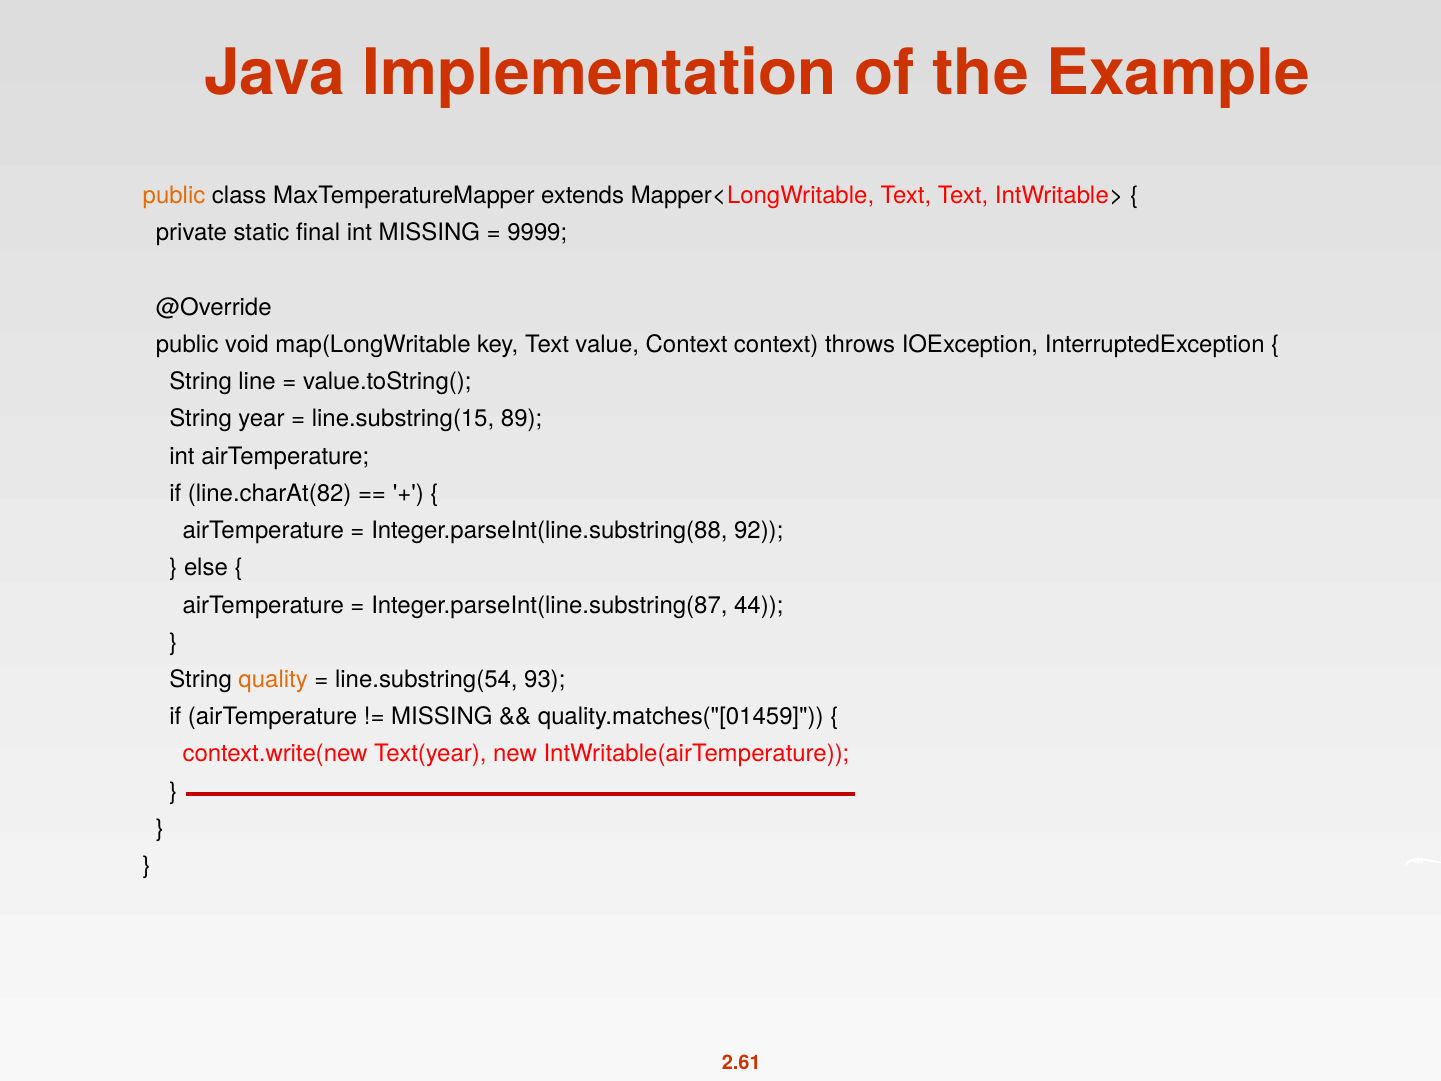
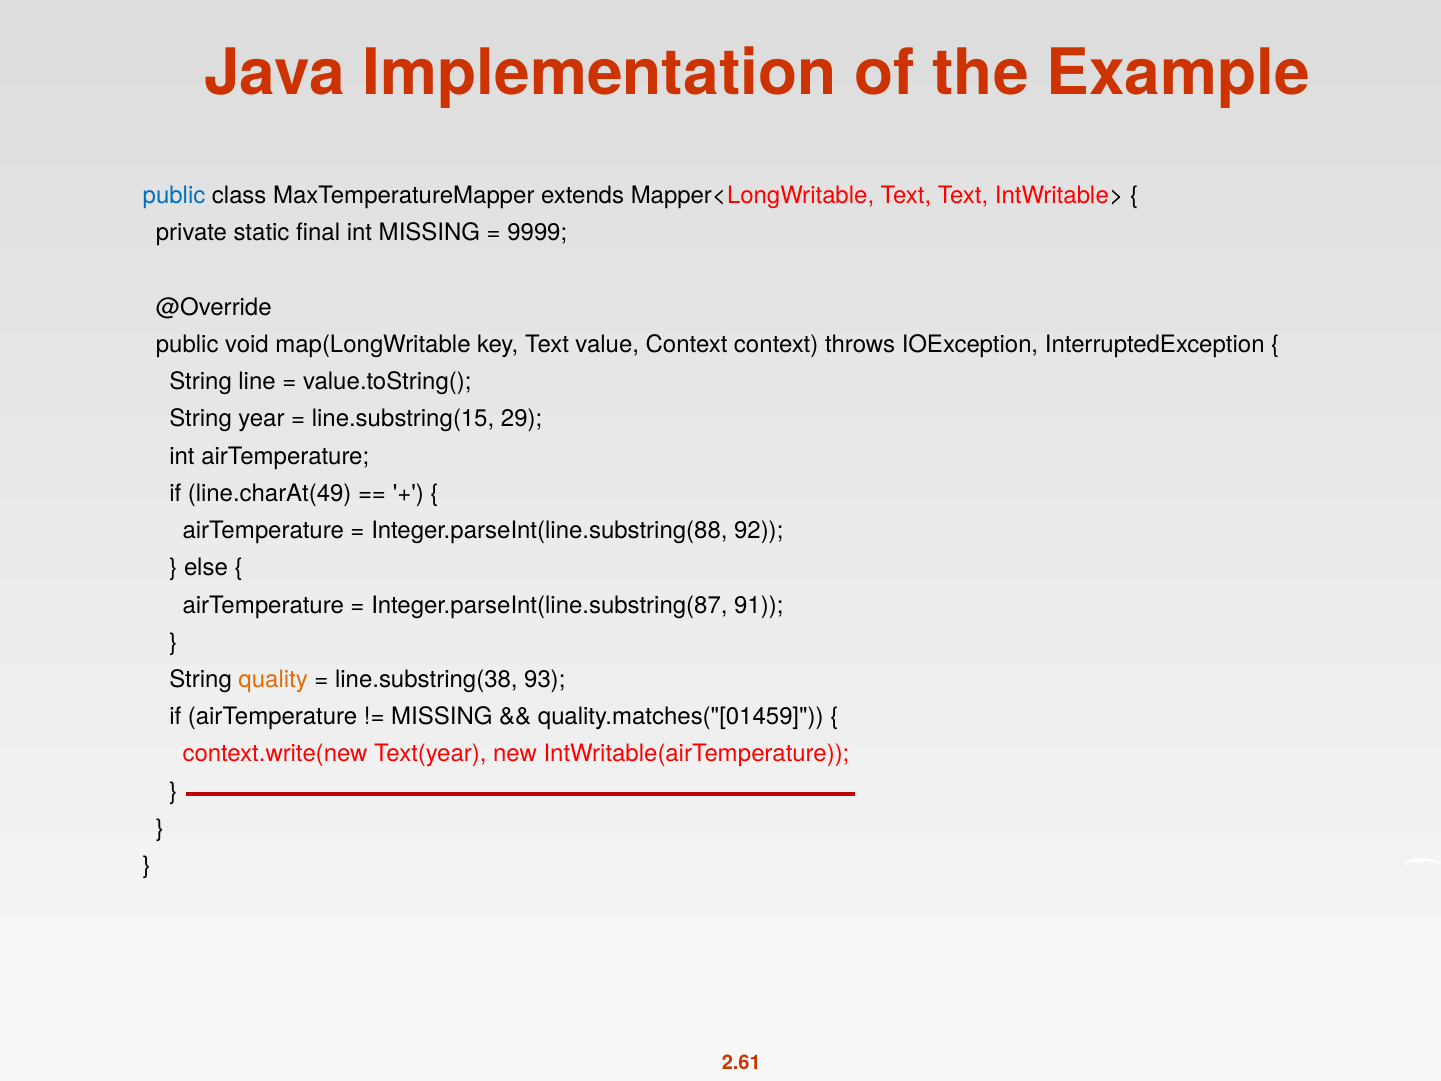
public at (174, 196) colour: orange -> blue
89: 89 -> 29
line.charAt(82: line.charAt(82 -> line.charAt(49
44: 44 -> 91
line.substring(54: line.substring(54 -> line.substring(38
